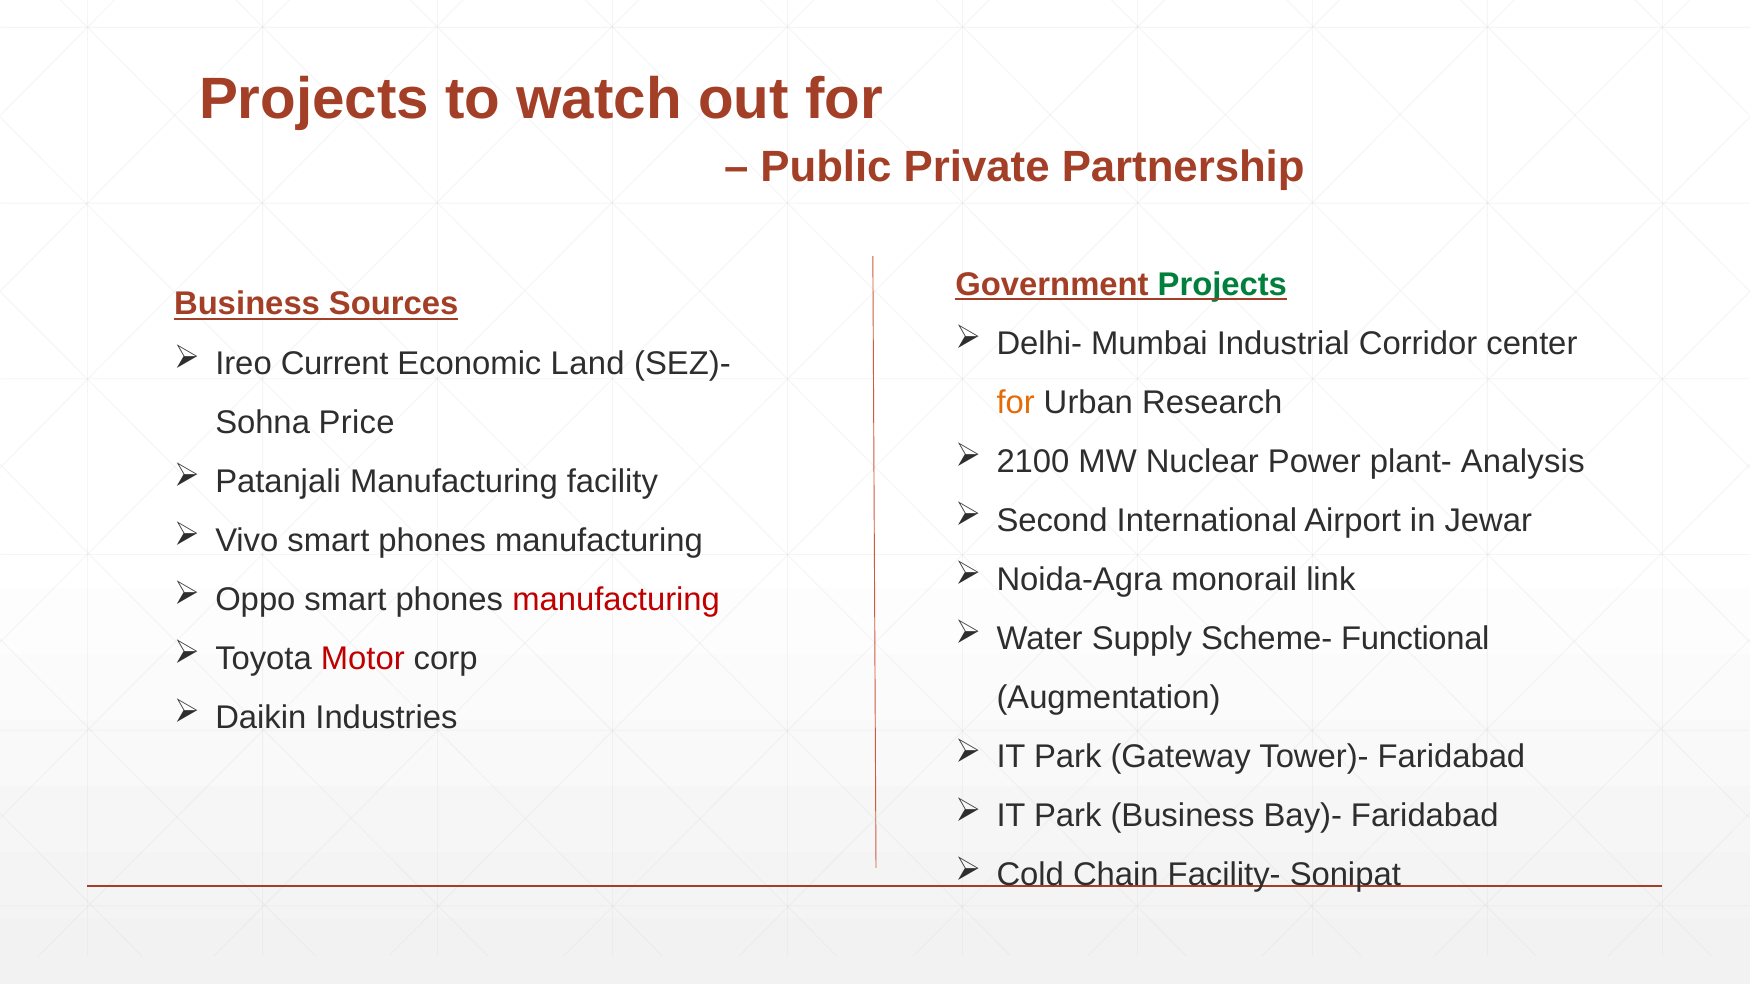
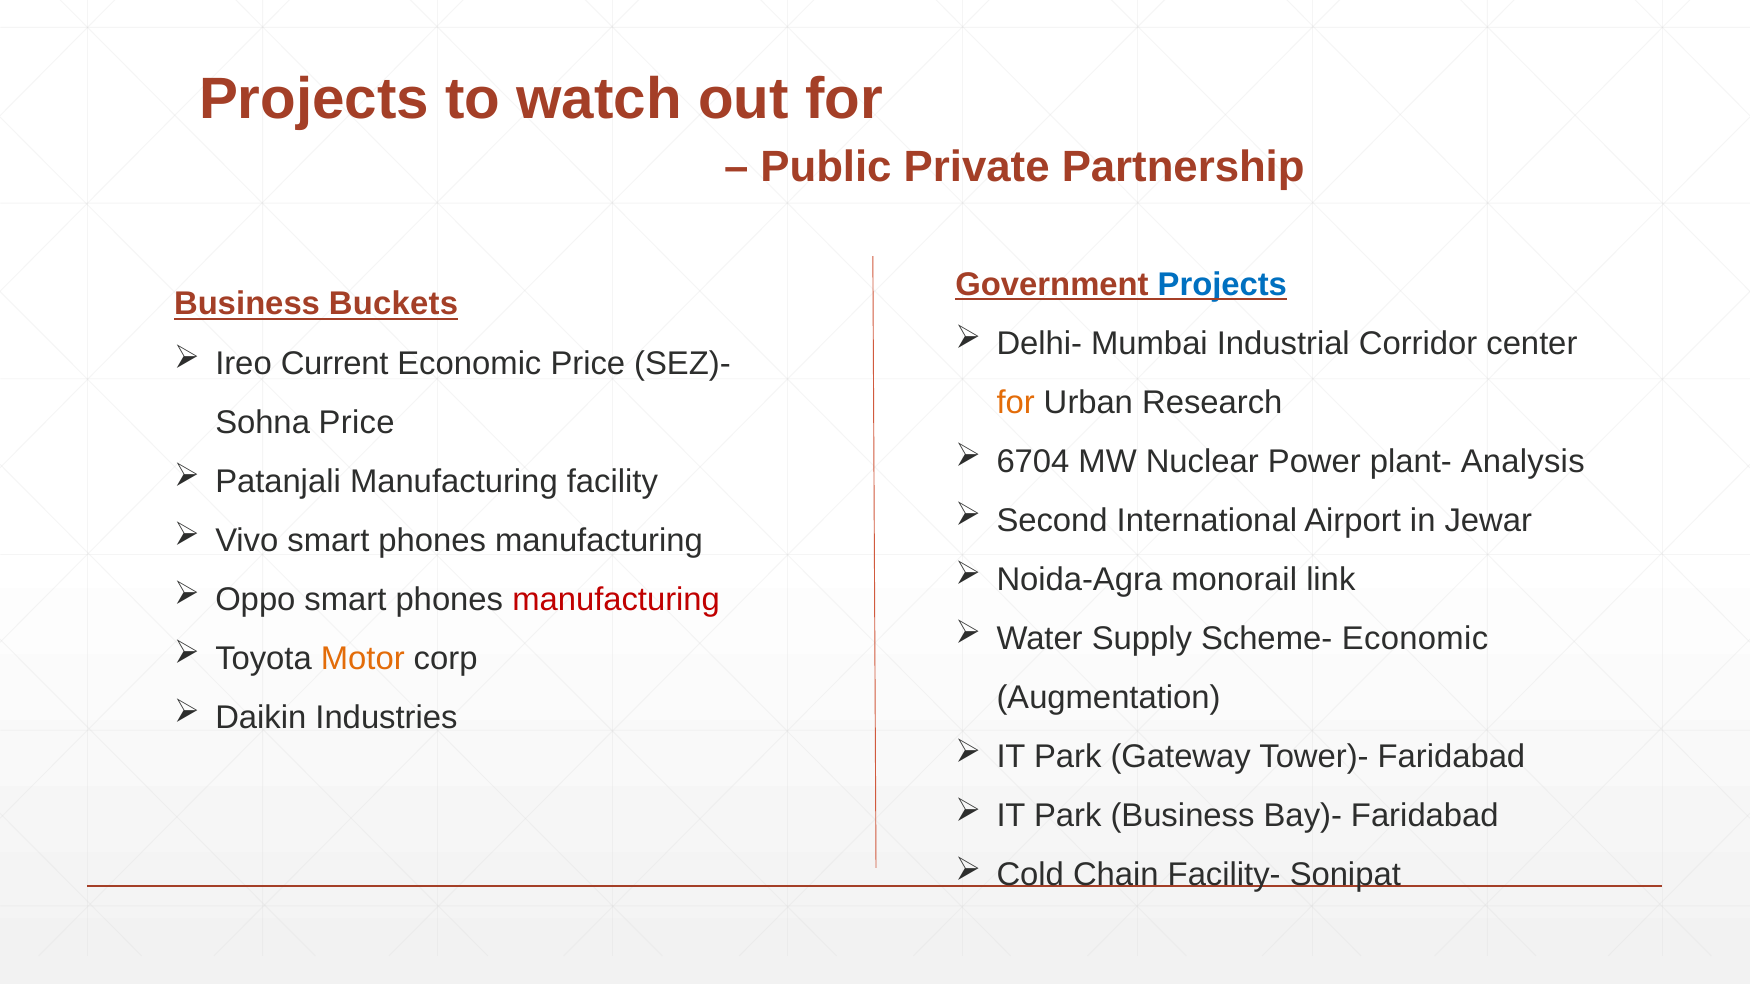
Projects at (1222, 284) colour: green -> blue
Sources: Sources -> Buckets
Economic Land: Land -> Price
2100: 2100 -> 6704
Scheme- Functional: Functional -> Economic
Motor colour: red -> orange
